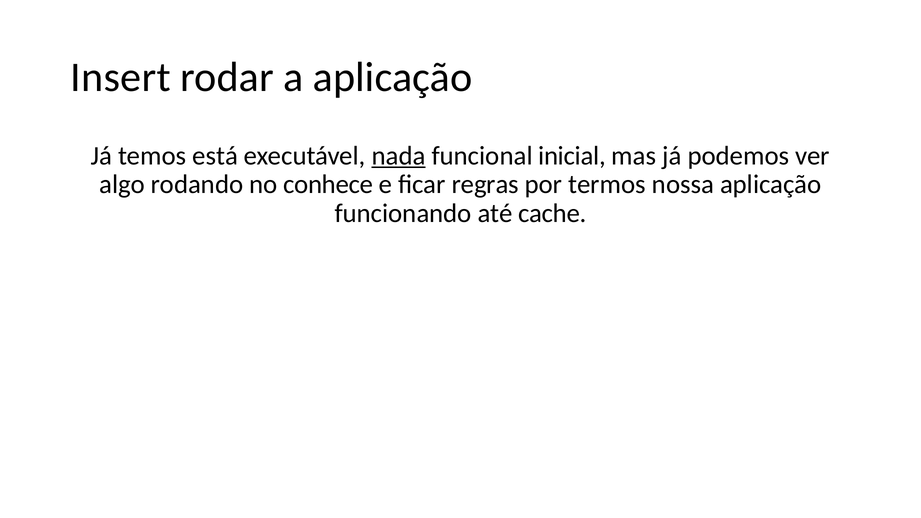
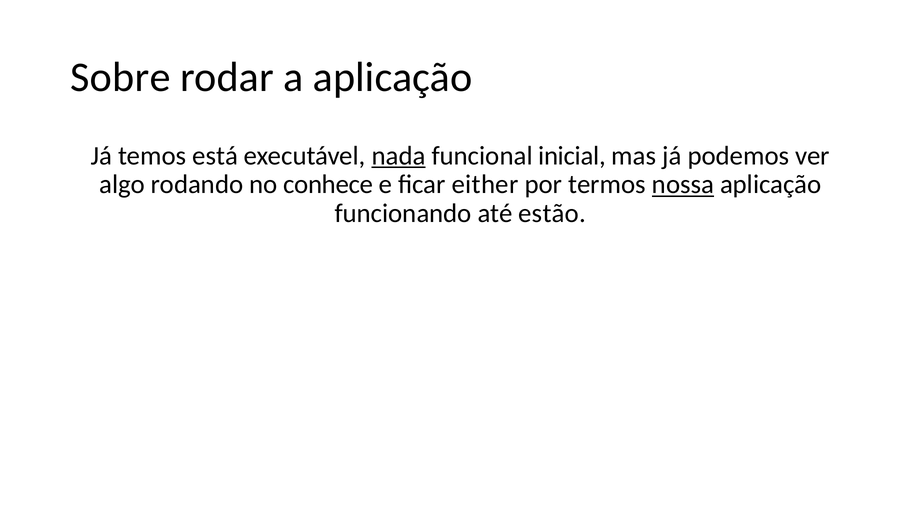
Insert: Insert -> Sobre
regras: regras -> either
nossa underline: none -> present
cache: cache -> estão
